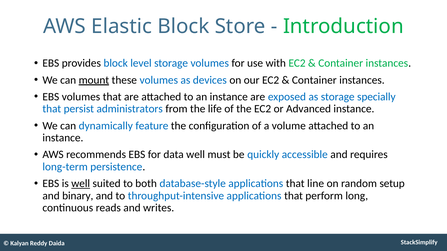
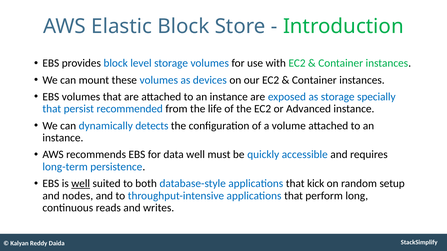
mount underline: present -> none
administrators: administrators -> recommended
feature: feature -> detects
line: line -> kick
binary: binary -> nodes
